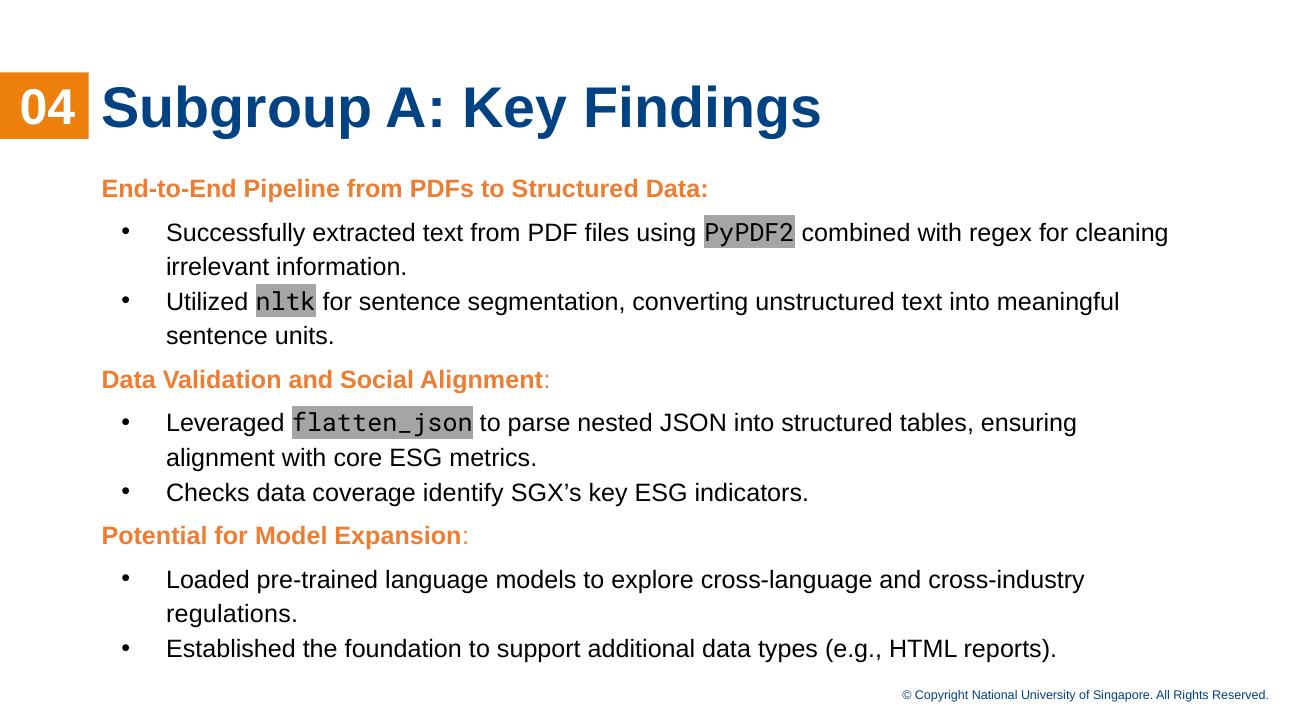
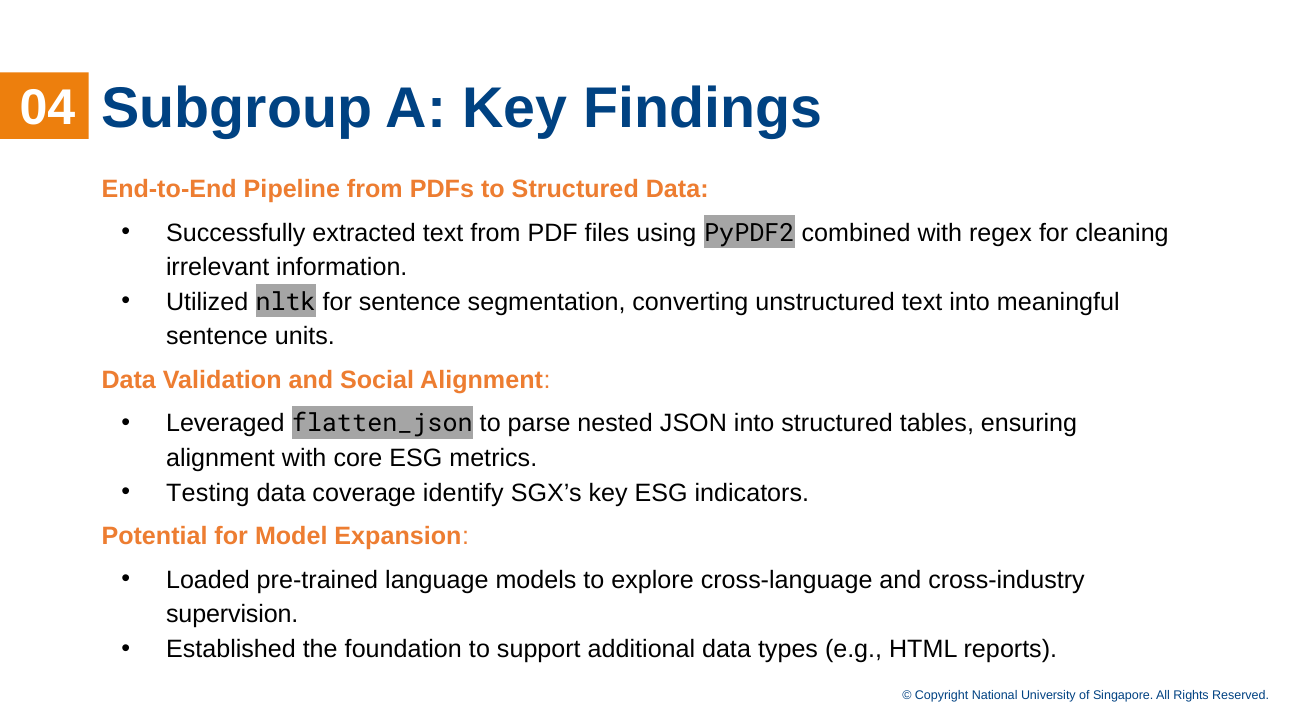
Checks: Checks -> Testing
regulations: regulations -> supervision
